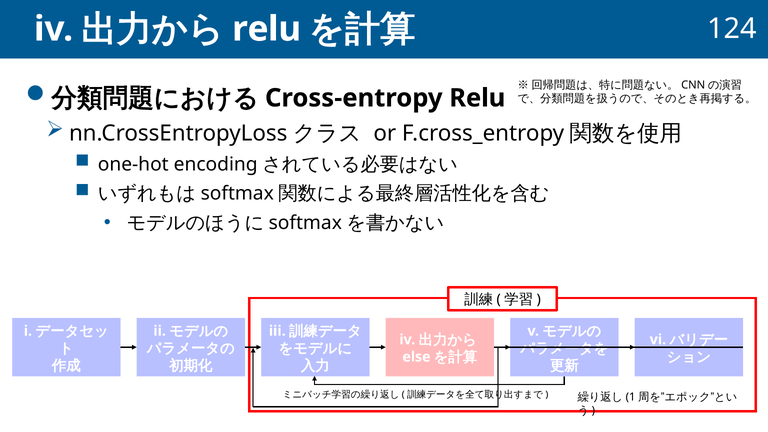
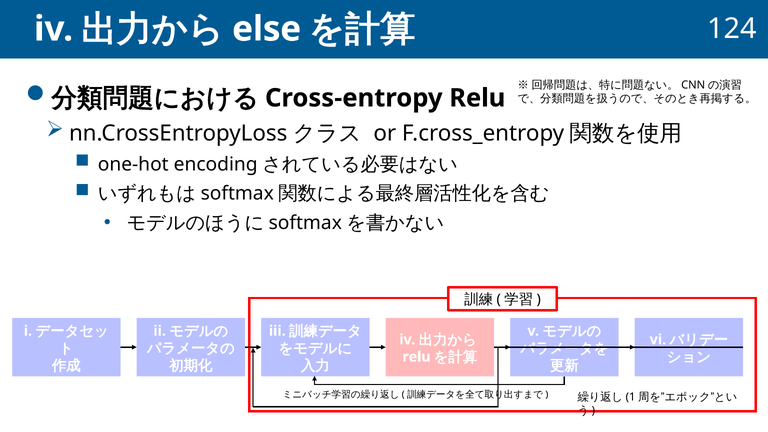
relu at (267, 29): relu -> else
else at (416, 357): else -> relu
